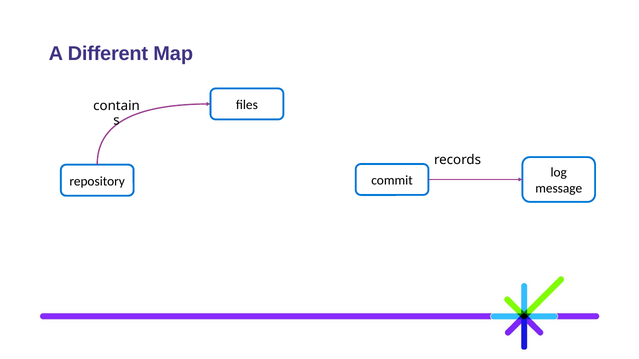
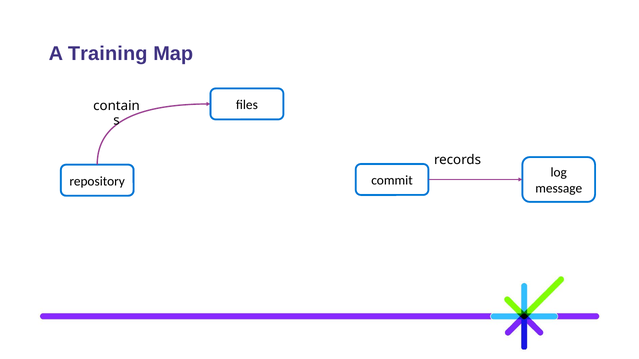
Different: Different -> Training
